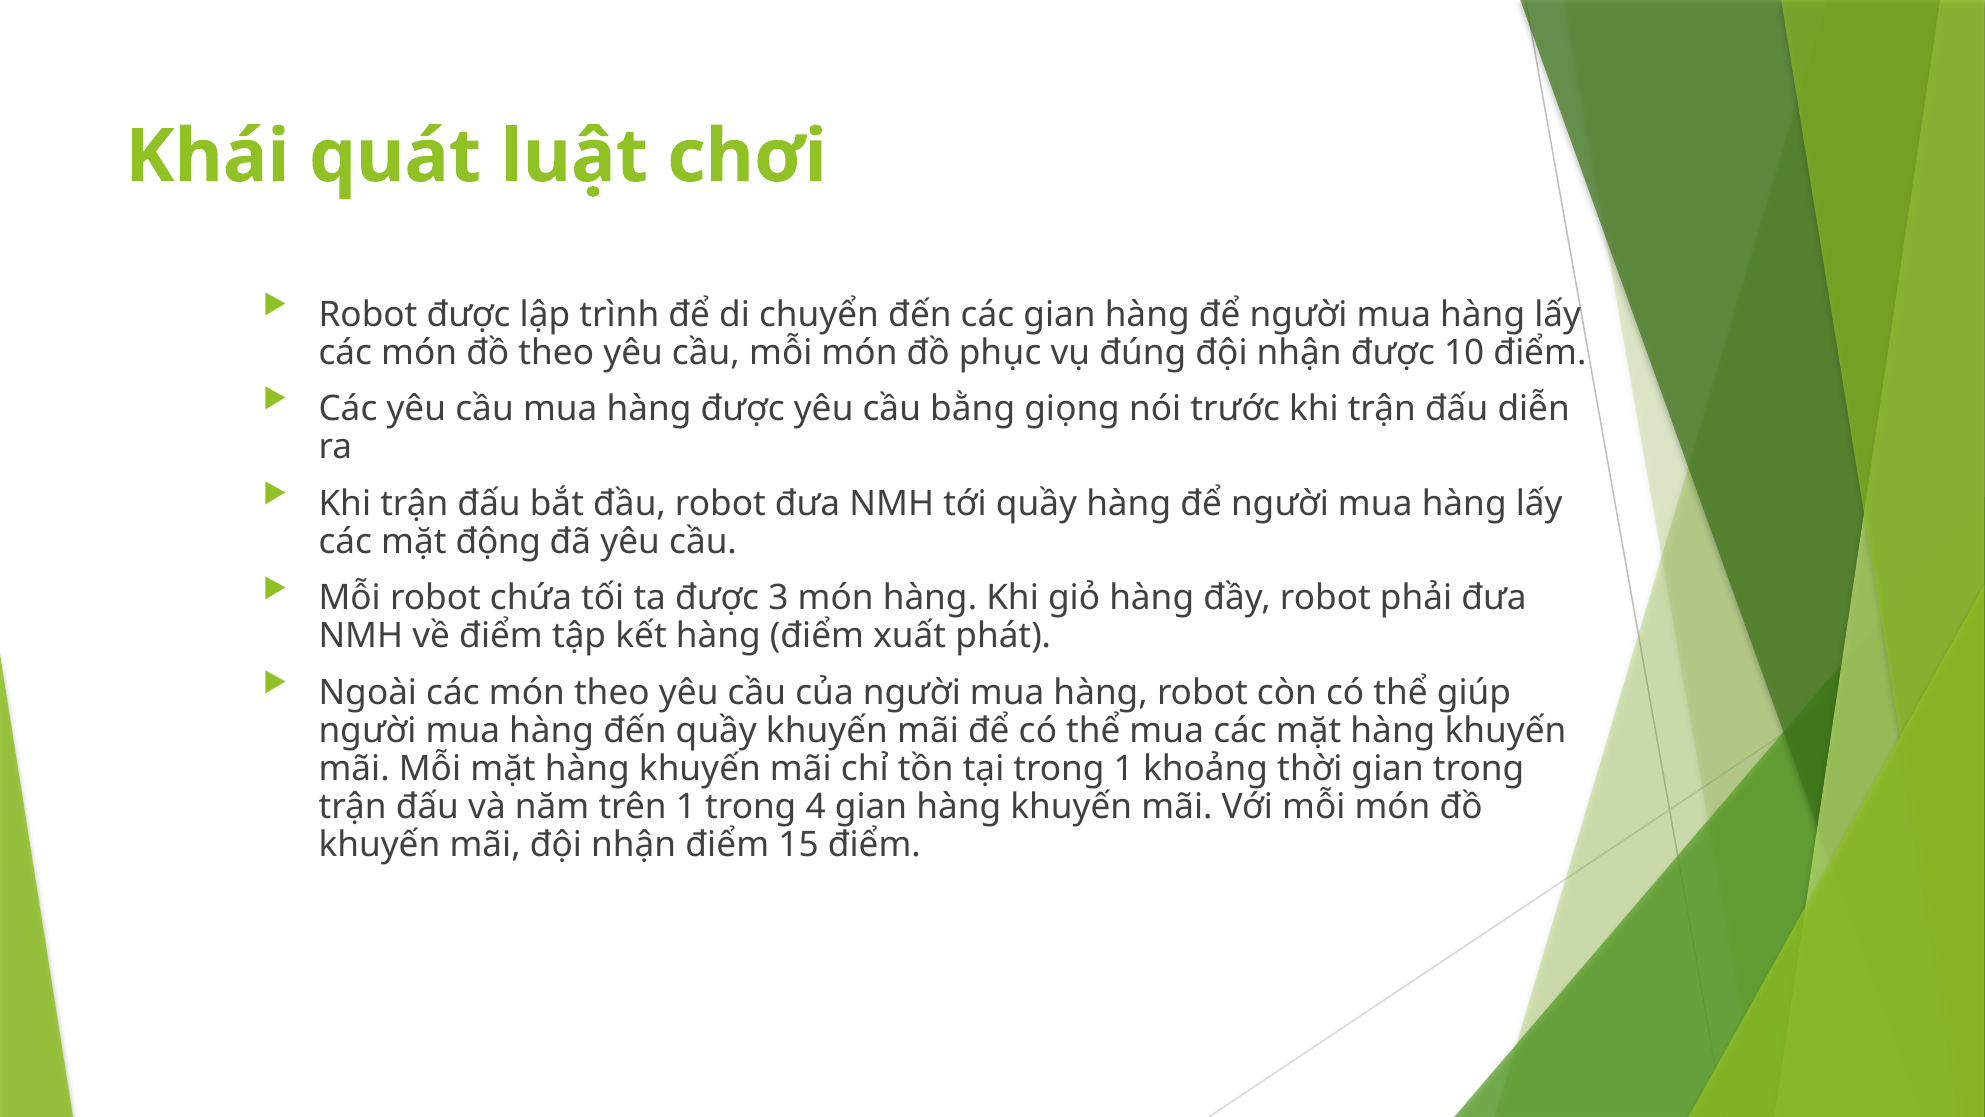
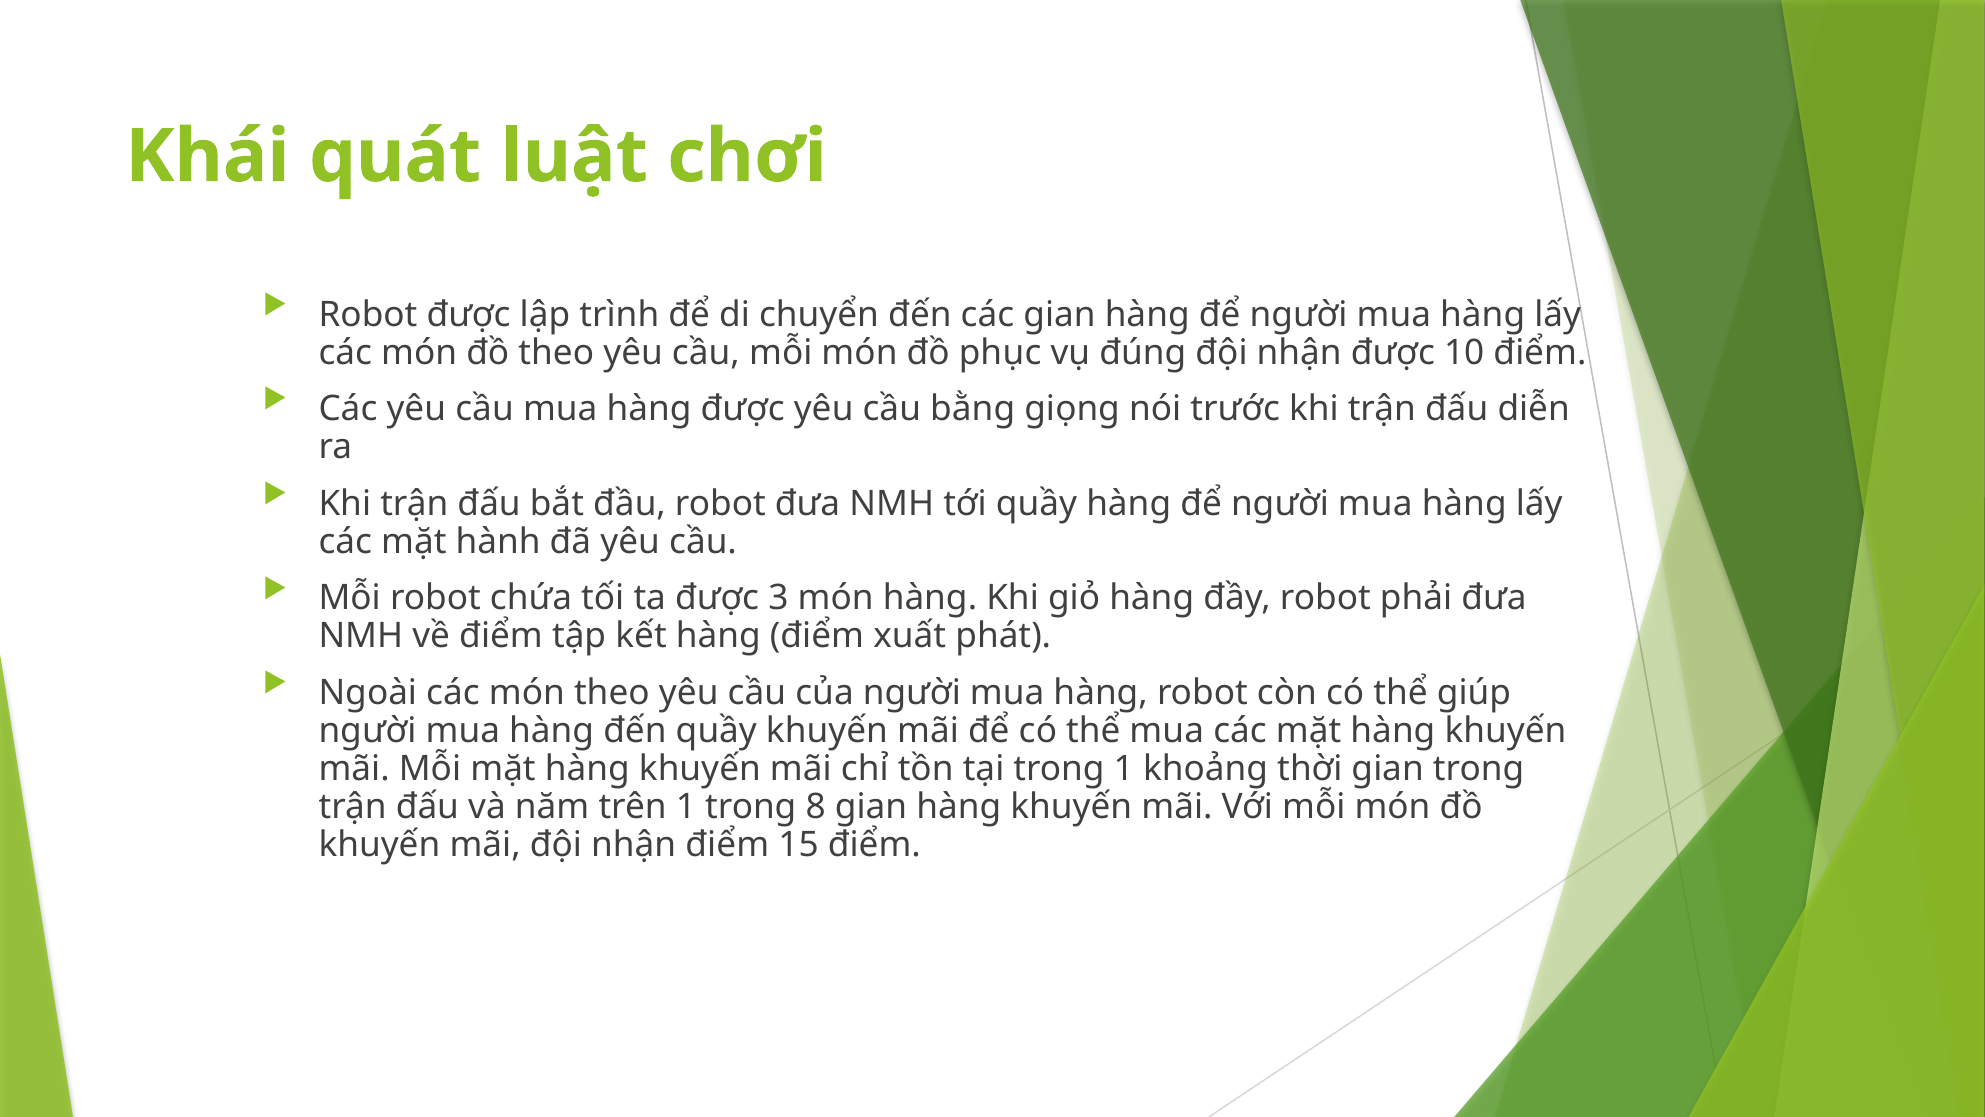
động: động -> hành
4: 4 -> 8
